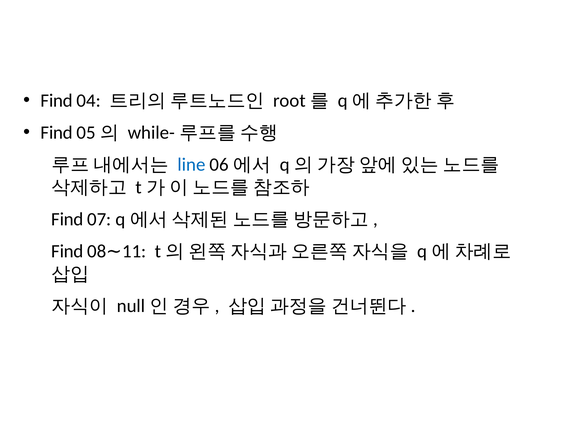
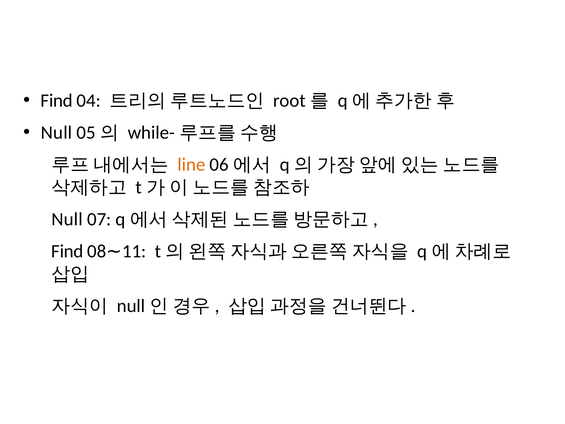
Find at (57, 133): Find -> Null
line colour: blue -> orange
Find at (67, 219): Find -> Null
